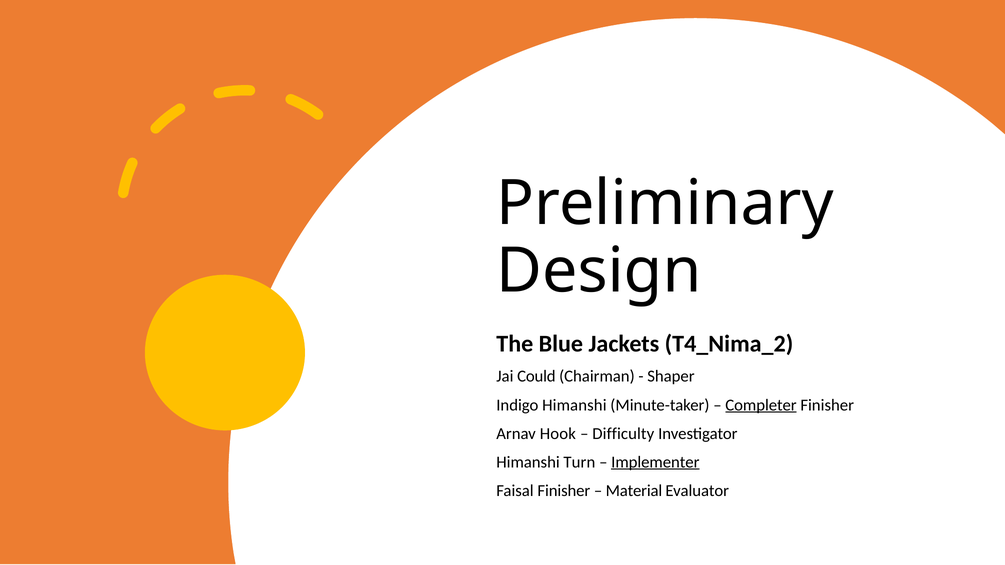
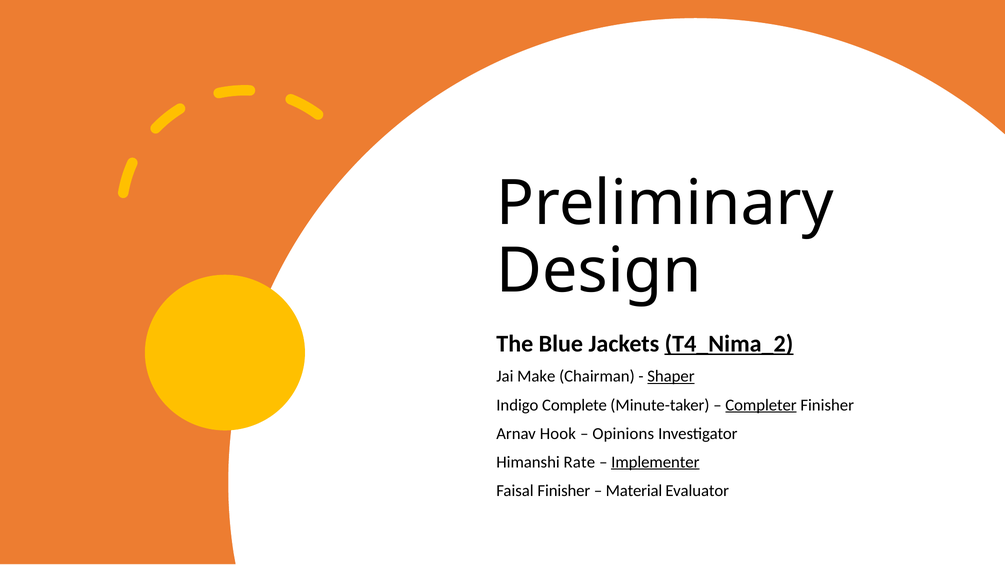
T4_Nima_2 underline: none -> present
Could: Could -> Make
Shaper underline: none -> present
Indigo Himanshi: Himanshi -> Complete
Difficulty: Difficulty -> Opinions
Turn: Turn -> Rate
